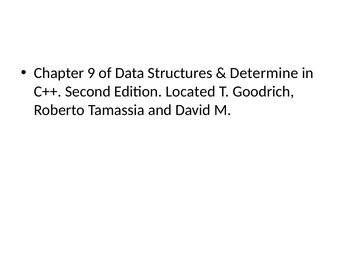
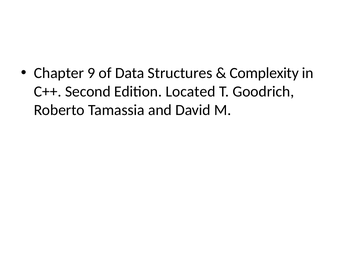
Determine: Determine -> Complexity
